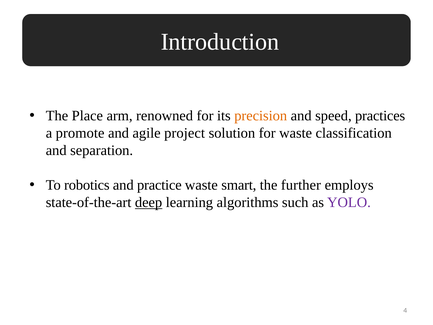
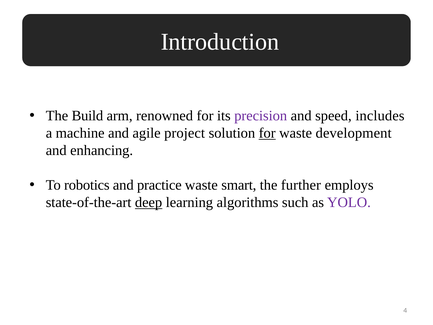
Place: Place -> Build
precision colour: orange -> purple
practices: practices -> includes
promote: promote -> machine
for at (267, 133) underline: none -> present
classification: classification -> development
separation: separation -> enhancing
